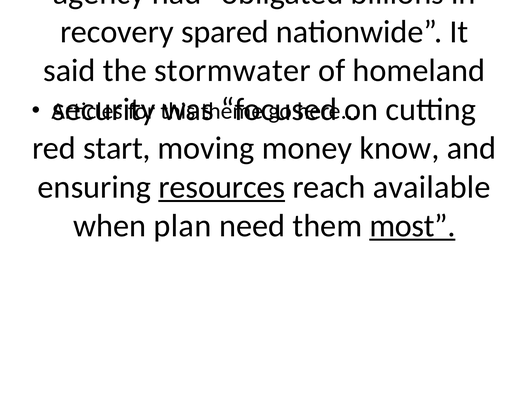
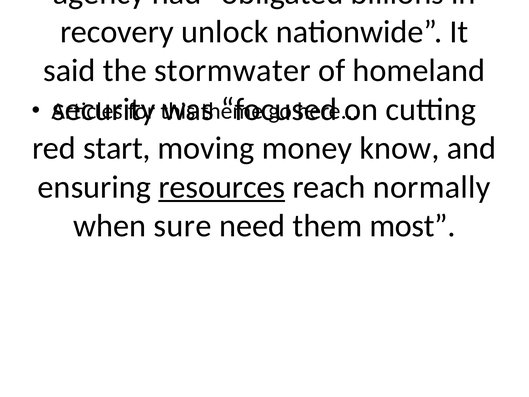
spared: spared -> unlock
available: available -> normally
plan: plan -> sure
most underline: present -> none
